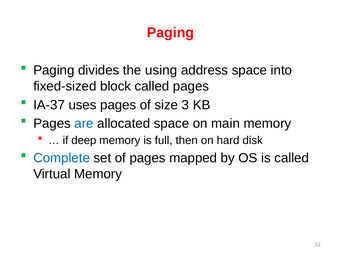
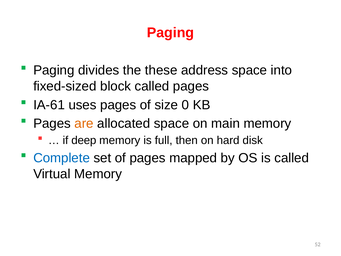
using: using -> these
IA-37: IA-37 -> IA-61
3: 3 -> 0
are colour: blue -> orange
